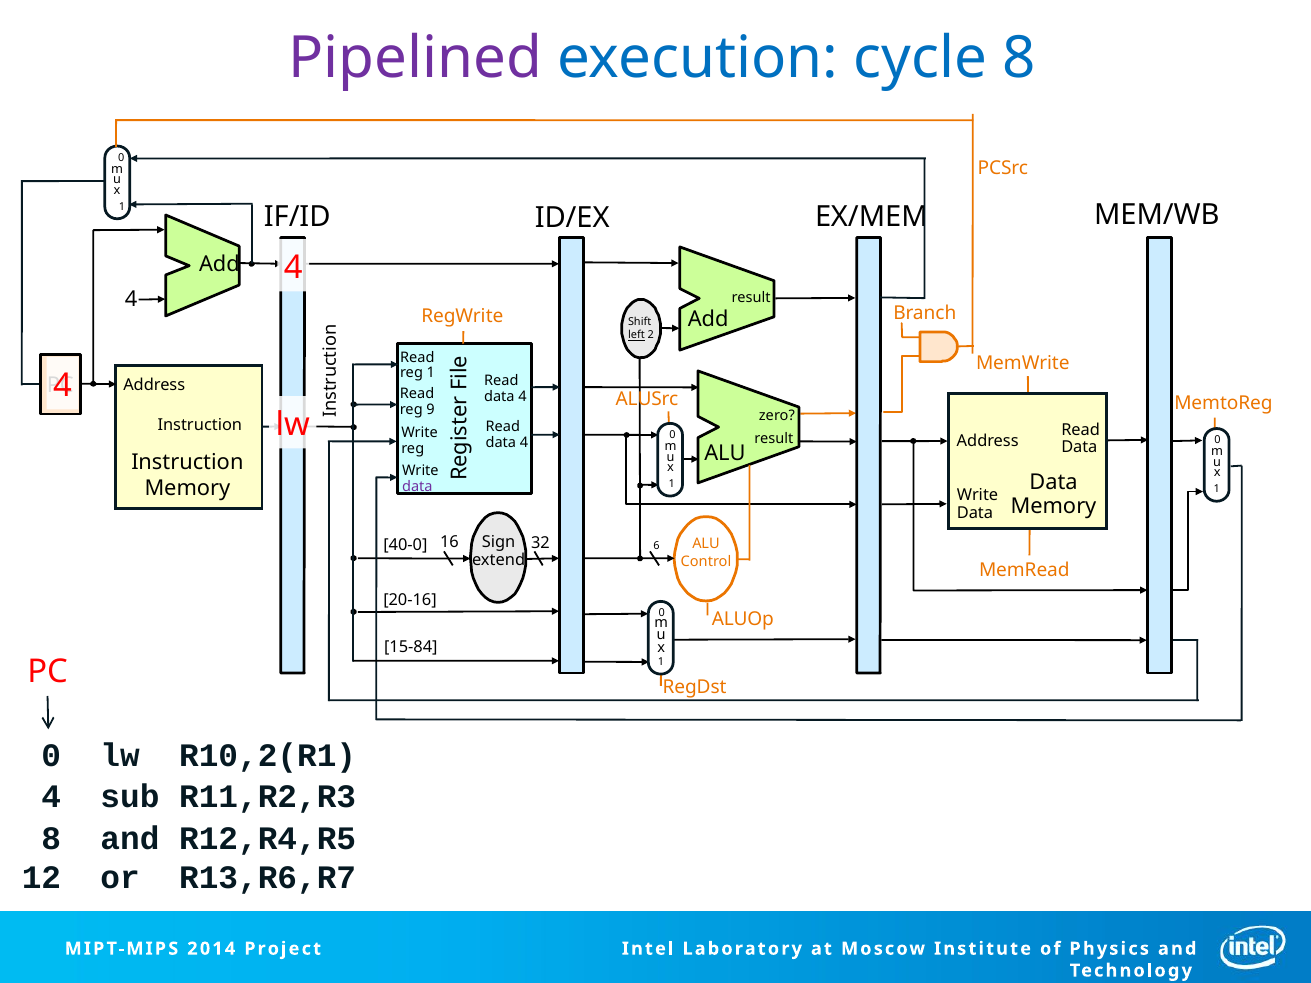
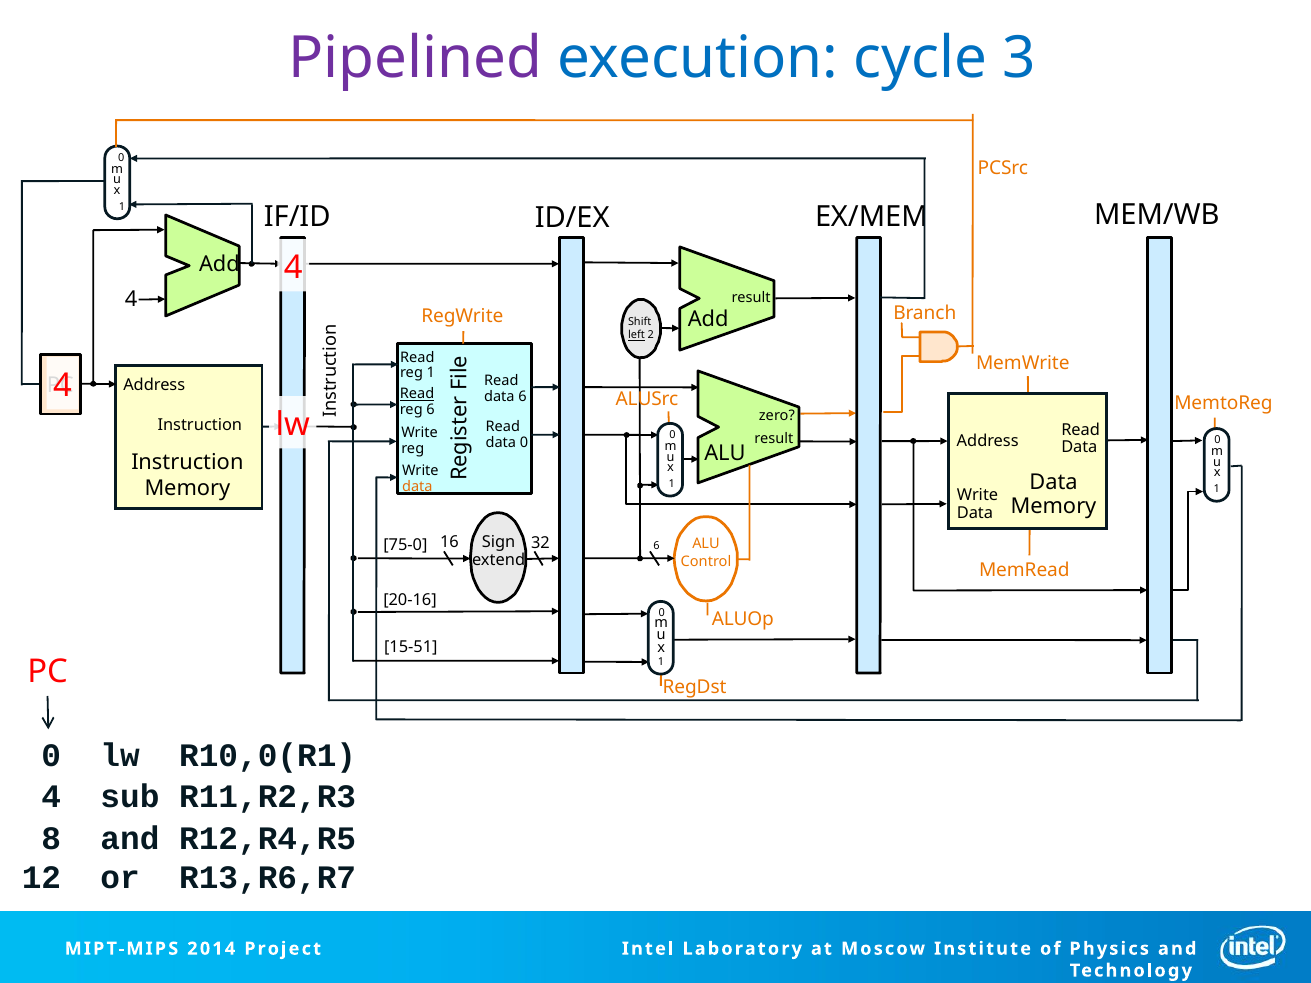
cycle 8: 8 -> 3
Read at (417, 394) underline: none -> present
4 at (523, 397): 4 -> 6
reg 9: 9 -> 6
4 at (524, 443): 4 -> 0
data at (417, 486) colour: purple -> orange
40-0: 40-0 -> 75-0
15-84: 15-84 -> 15-51
R10,2(R1: R10,2(R1 -> R10,0(R1
